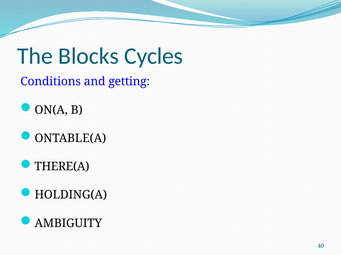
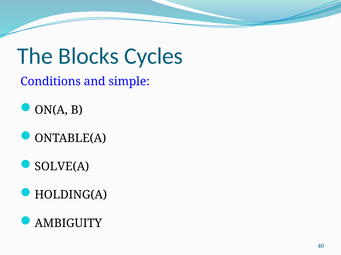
getting: getting -> simple
THERE(A: THERE(A -> SOLVE(A
